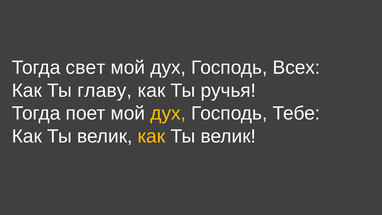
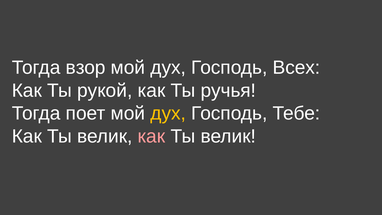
свет: свет -> взор
главу: главу -> рукой
как at (151, 136) colour: yellow -> pink
